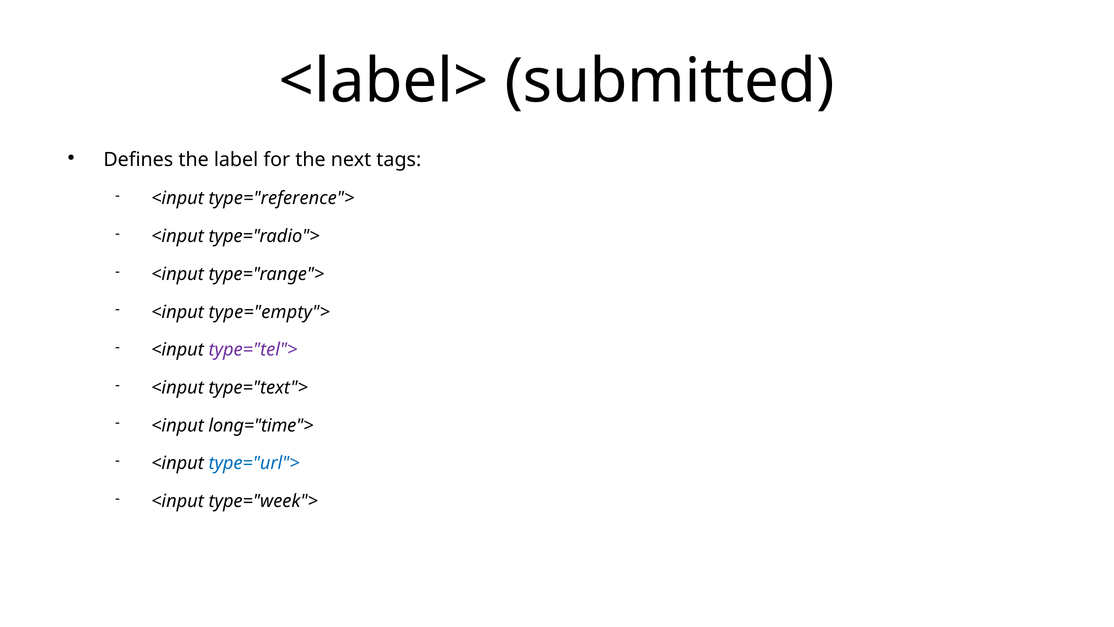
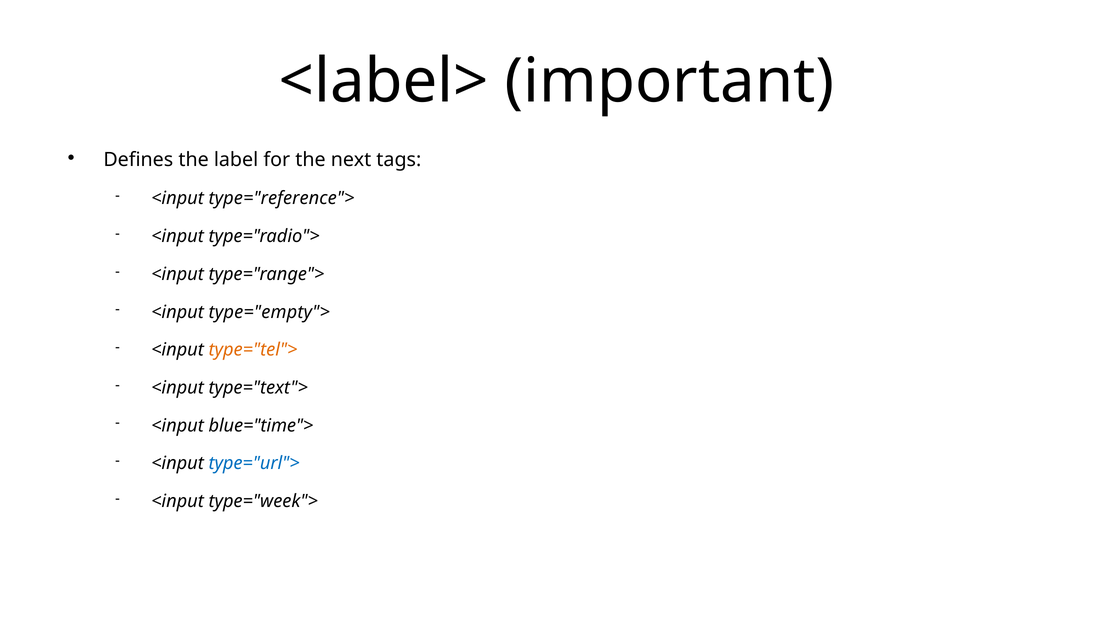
submitted: submitted -> important
type="tel"> colour: purple -> orange
long="time">: long="time"> -> blue="time">
